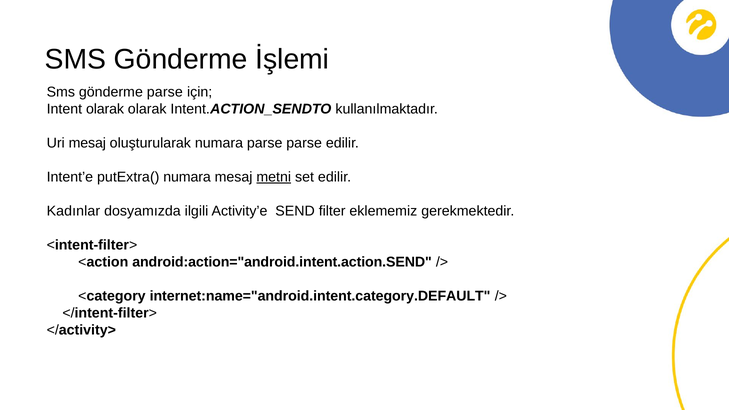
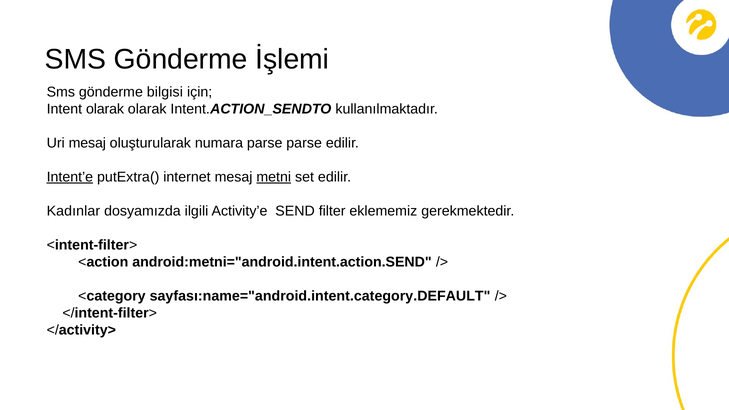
gönderme parse: parse -> bilgisi
Intent’e underline: none -> present
putExtra( numara: numara -> internet
android:action="android.intent.action.SEND: android:action="android.intent.action.SEND -> android:metni="android.intent.action.SEND
internet:name="android.intent.category.DEFAULT: internet:name="android.intent.category.DEFAULT -> sayfası:name="android.intent.category.DEFAULT
